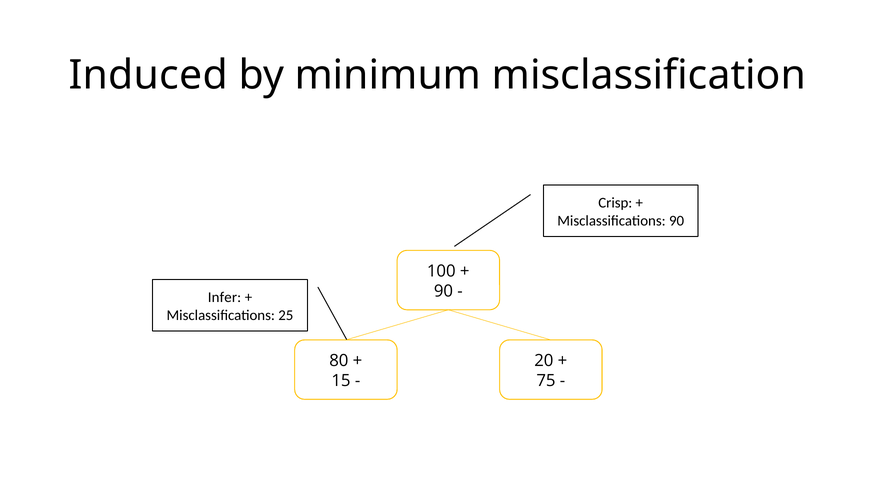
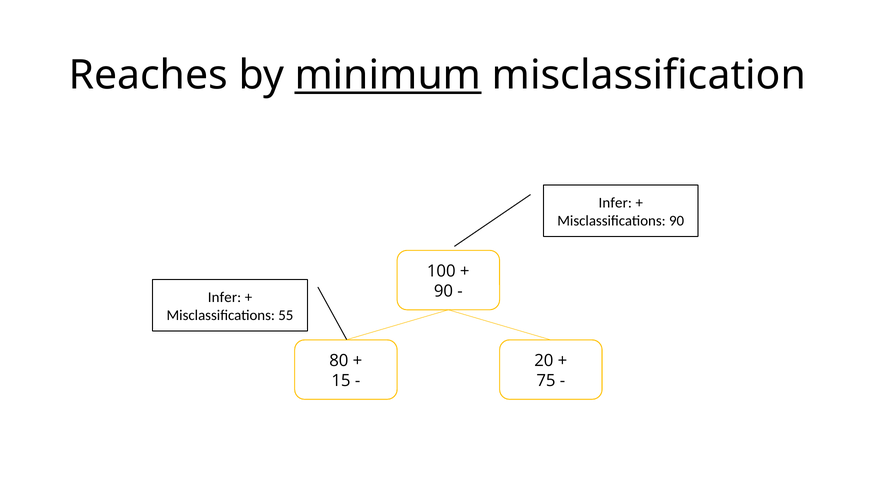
Induced: Induced -> Reaches
minimum underline: none -> present
Crisp at (615, 203): Crisp -> Infer
25: 25 -> 55
